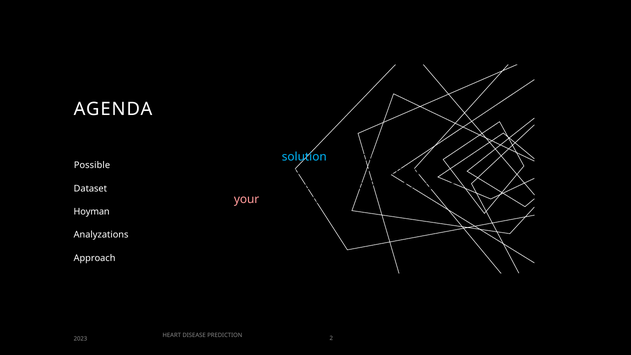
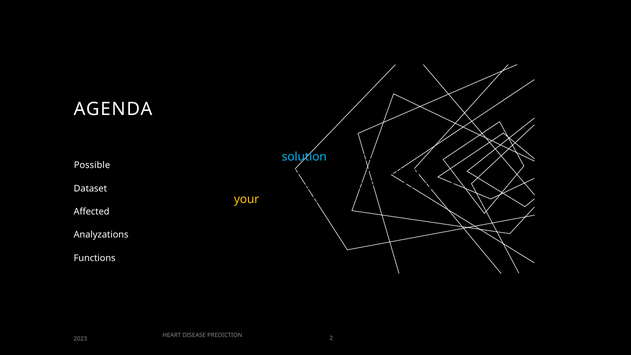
your at (247, 199) colour: pink -> yellow
Hoyman: Hoyman -> Affected
Approach at (95, 258): Approach -> Functions
